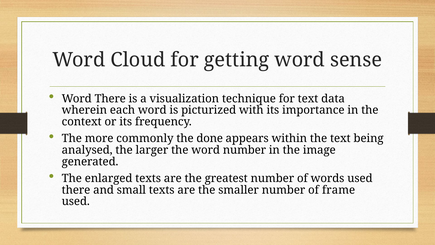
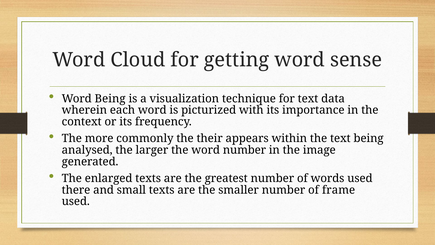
Word There: There -> Being
done: done -> their
